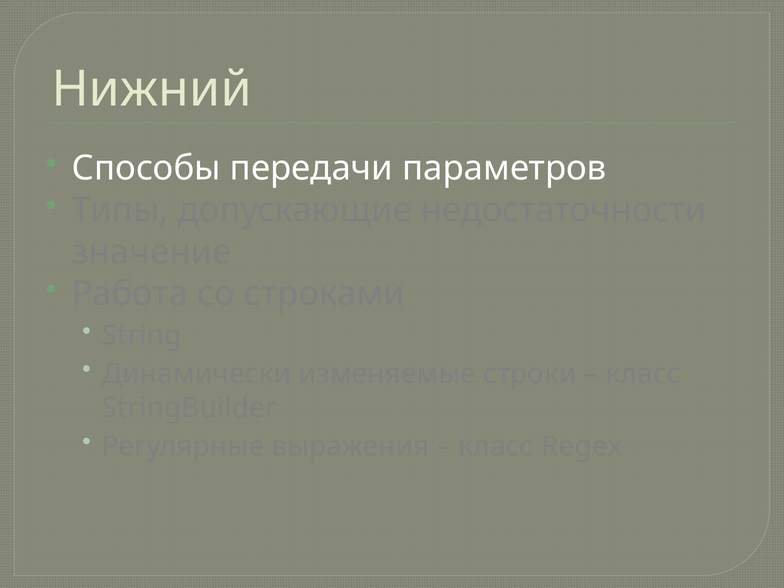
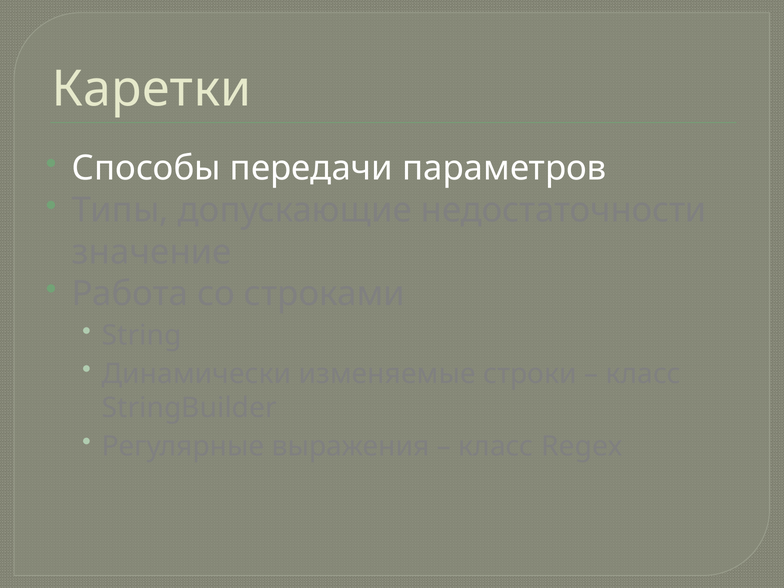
Нижний: Нижний -> Каретки
